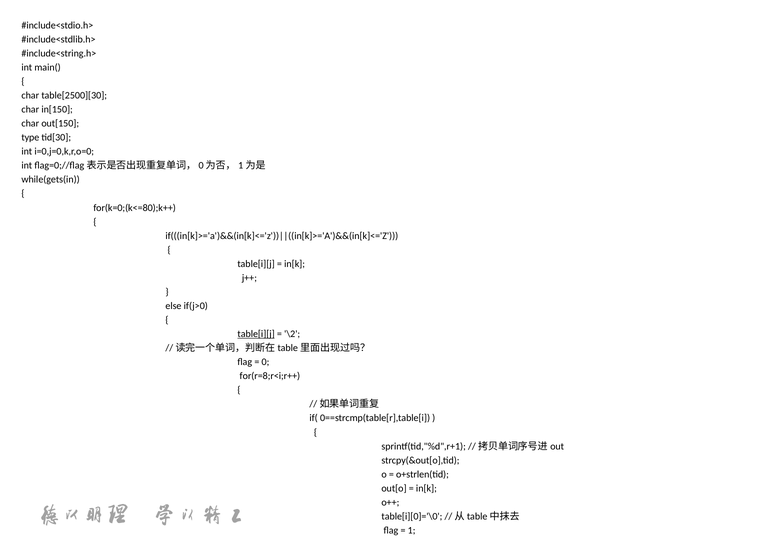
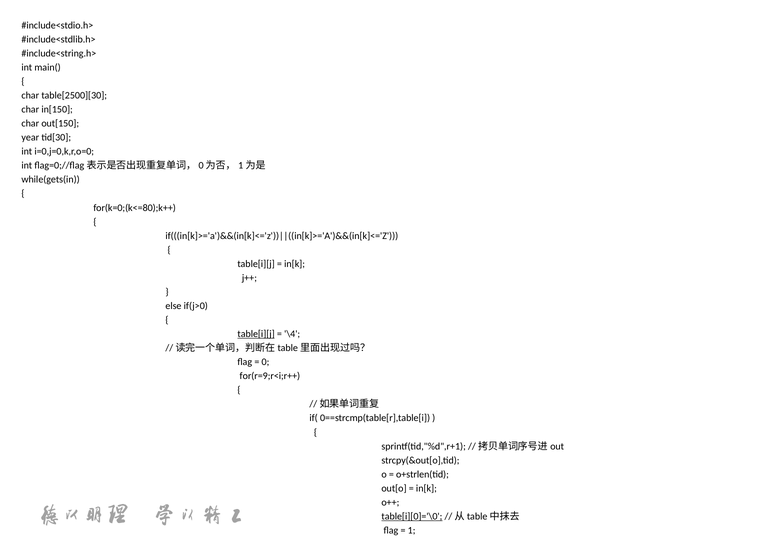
type: type -> year
\2: \2 -> \4
for(r=8;r<i;r++: for(r=8;r<i;r++ -> for(r=9;r<i;r++
table[i][0]='\0 underline: none -> present
